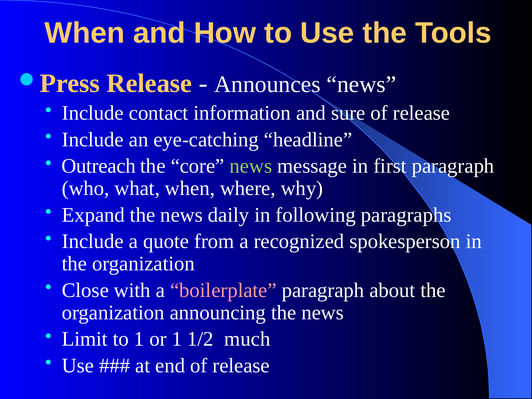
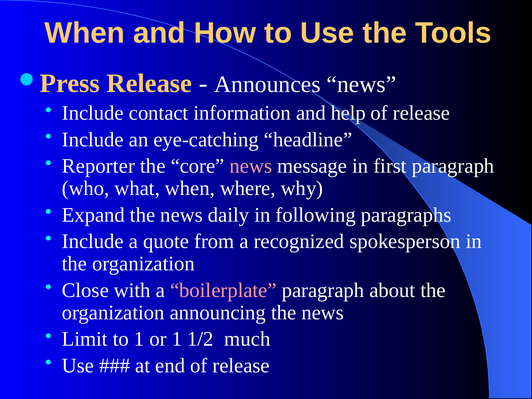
sure: sure -> help
Outreach: Outreach -> Reporter
news at (251, 166) colour: light green -> pink
